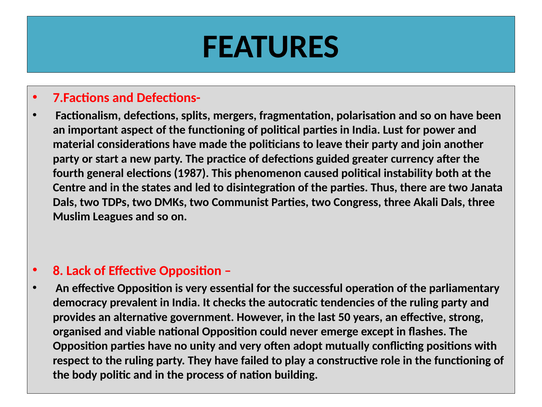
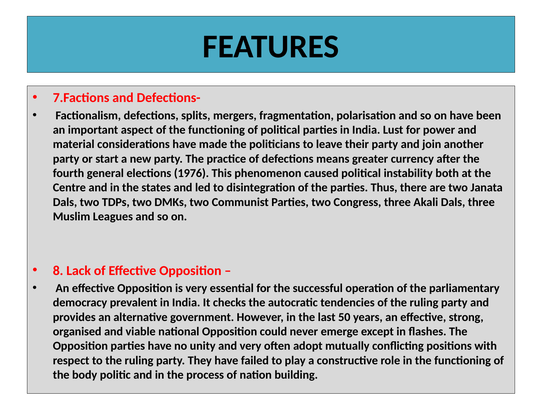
guided: guided -> means
1987: 1987 -> 1976
